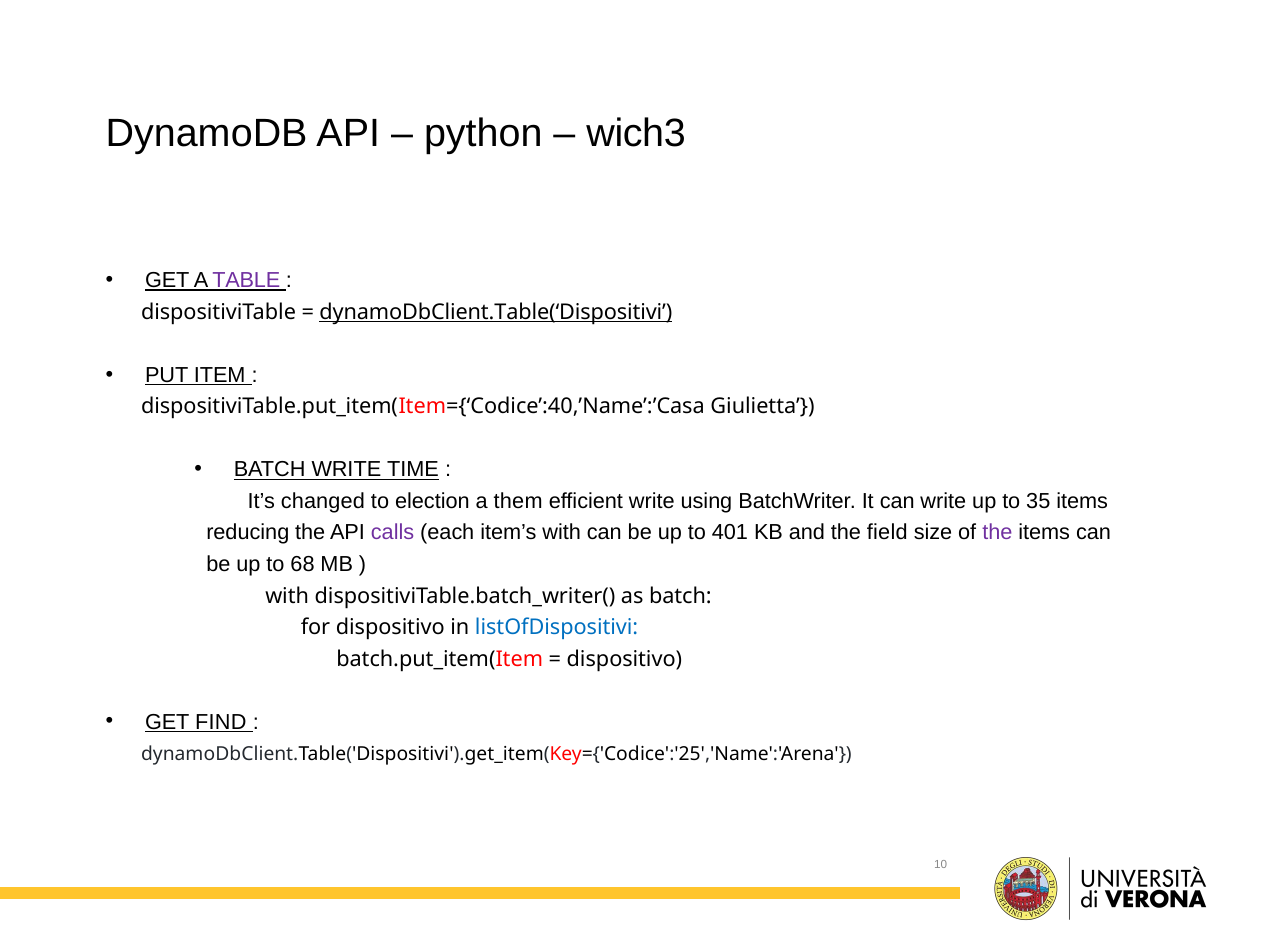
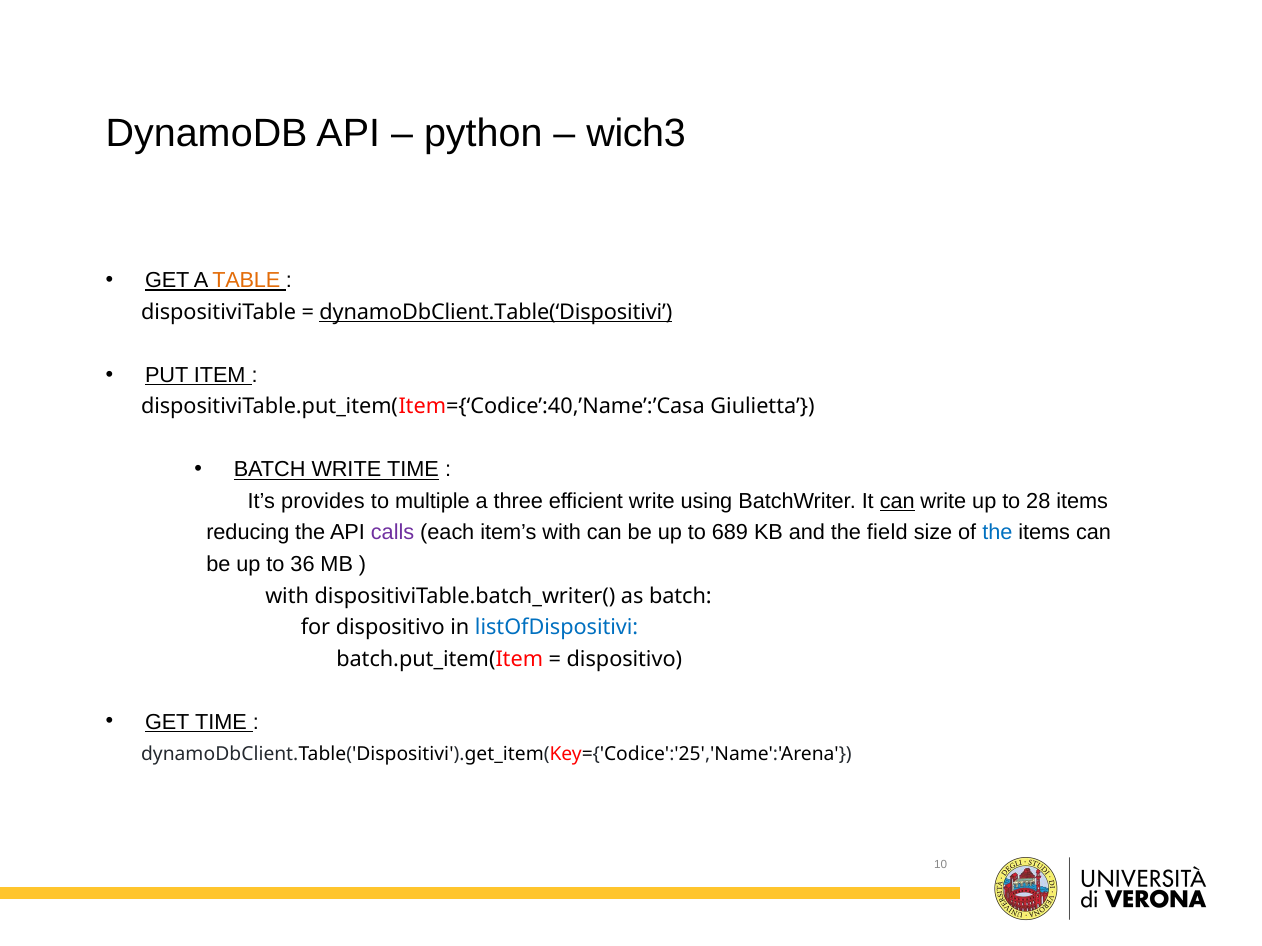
TABLE colour: purple -> orange
changed: changed -> provides
election: election -> multiple
them: them -> three
can at (897, 502) underline: none -> present
35: 35 -> 28
401: 401 -> 689
the at (997, 533) colour: purple -> blue
68: 68 -> 36
GET FIND: FIND -> TIME
